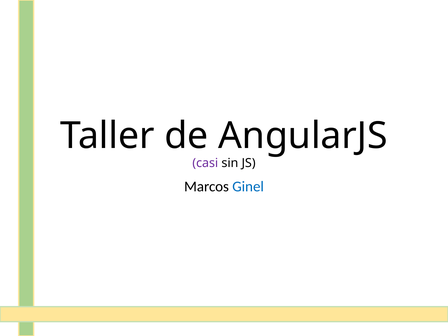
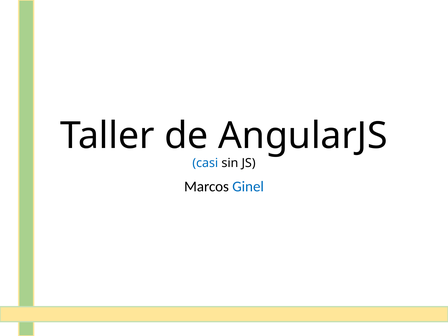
casi colour: purple -> blue
